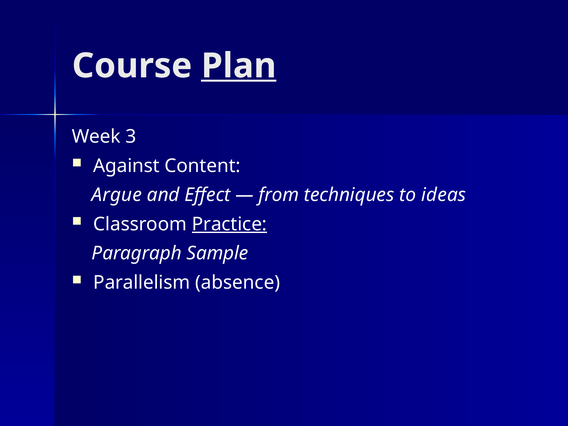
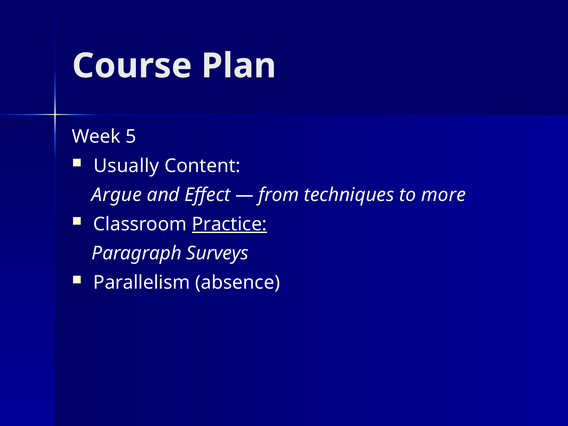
Plan underline: present -> none
3: 3 -> 5
Against: Against -> Usually
ideas: ideas -> more
Sample: Sample -> Surveys
